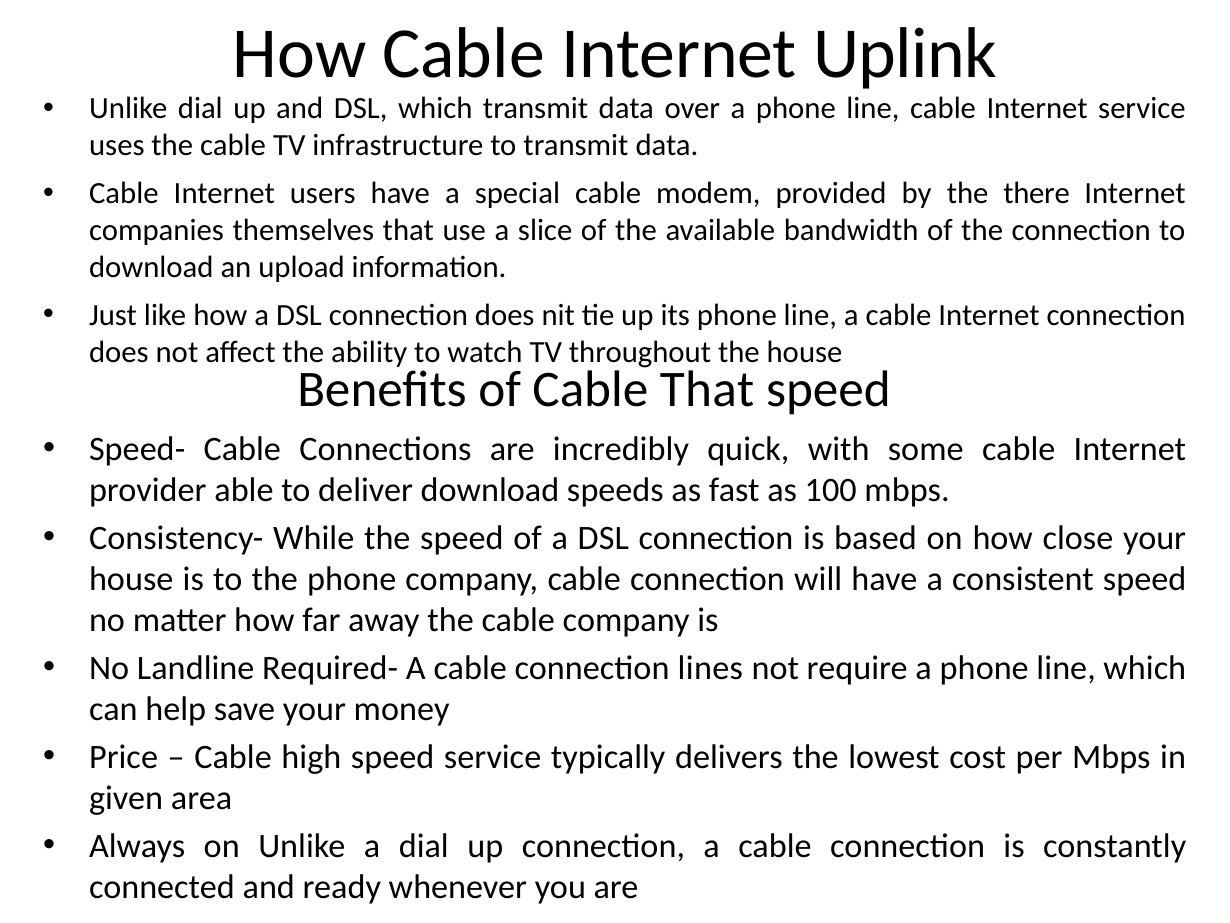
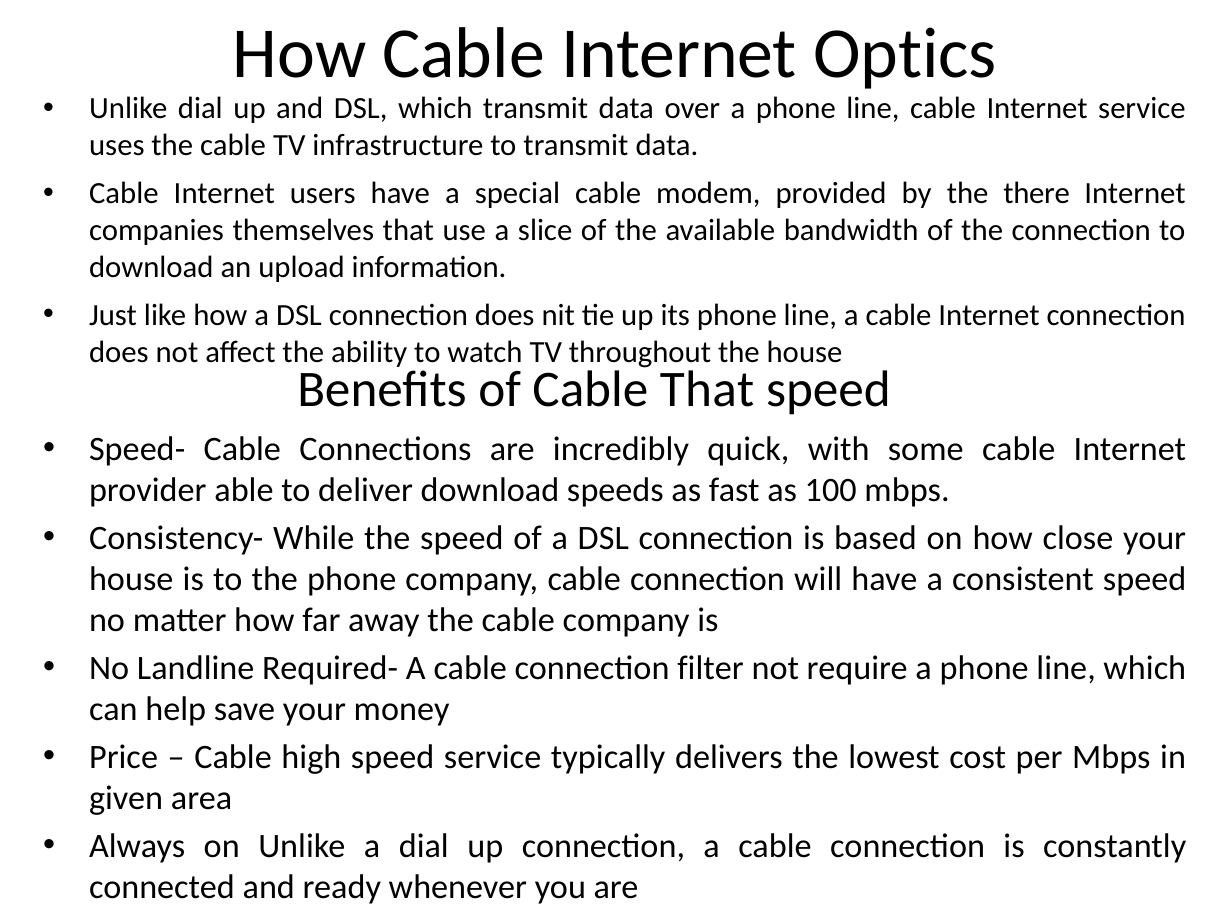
Uplink: Uplink -> Optics
lines: lines -> filter
